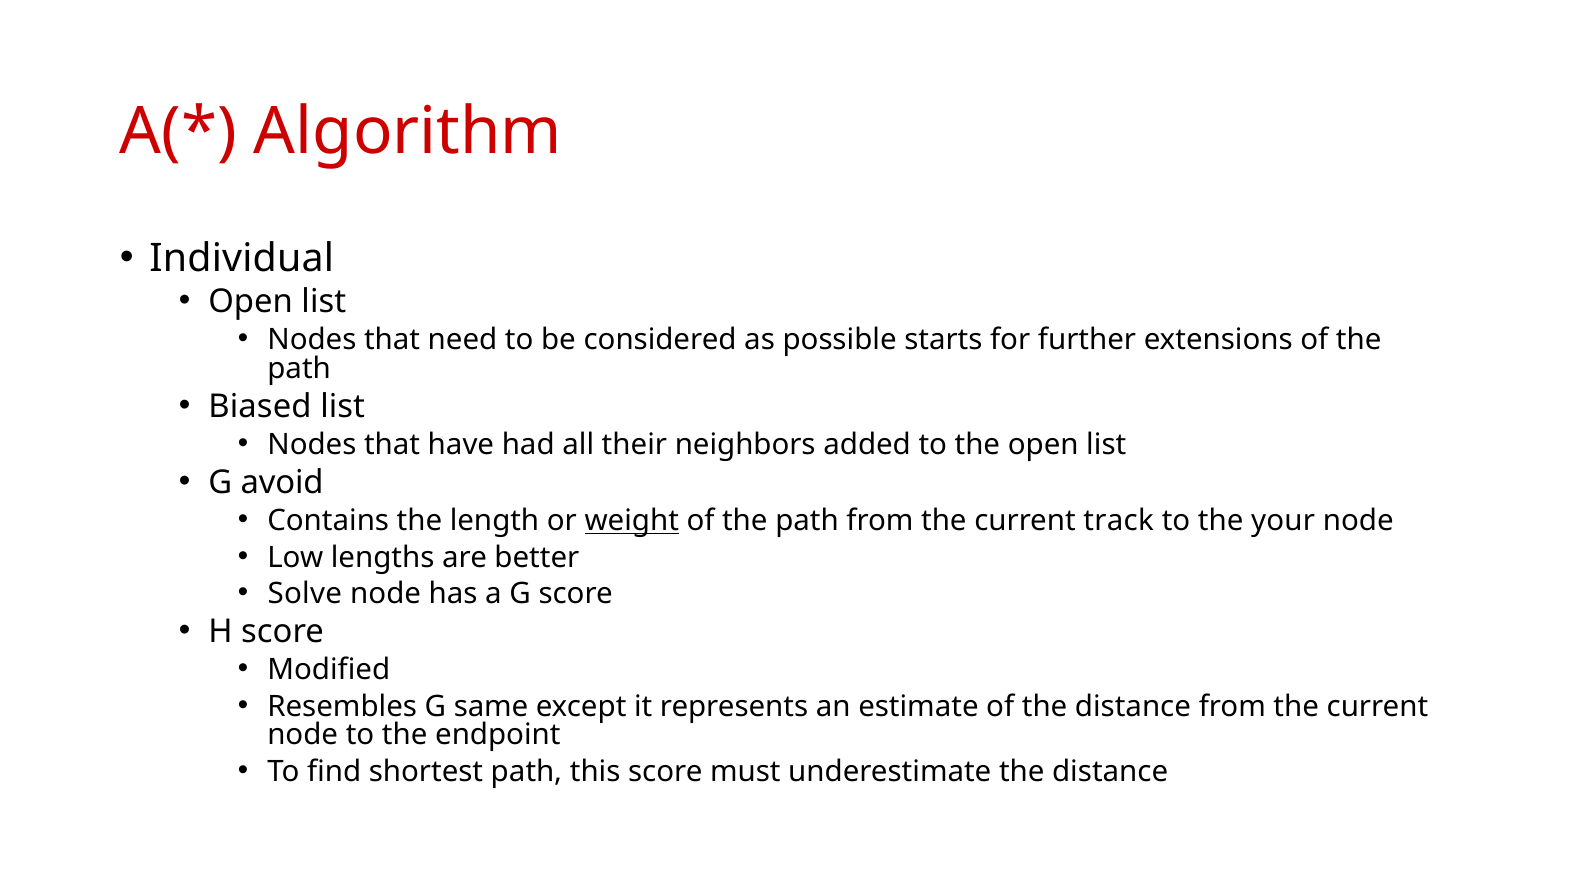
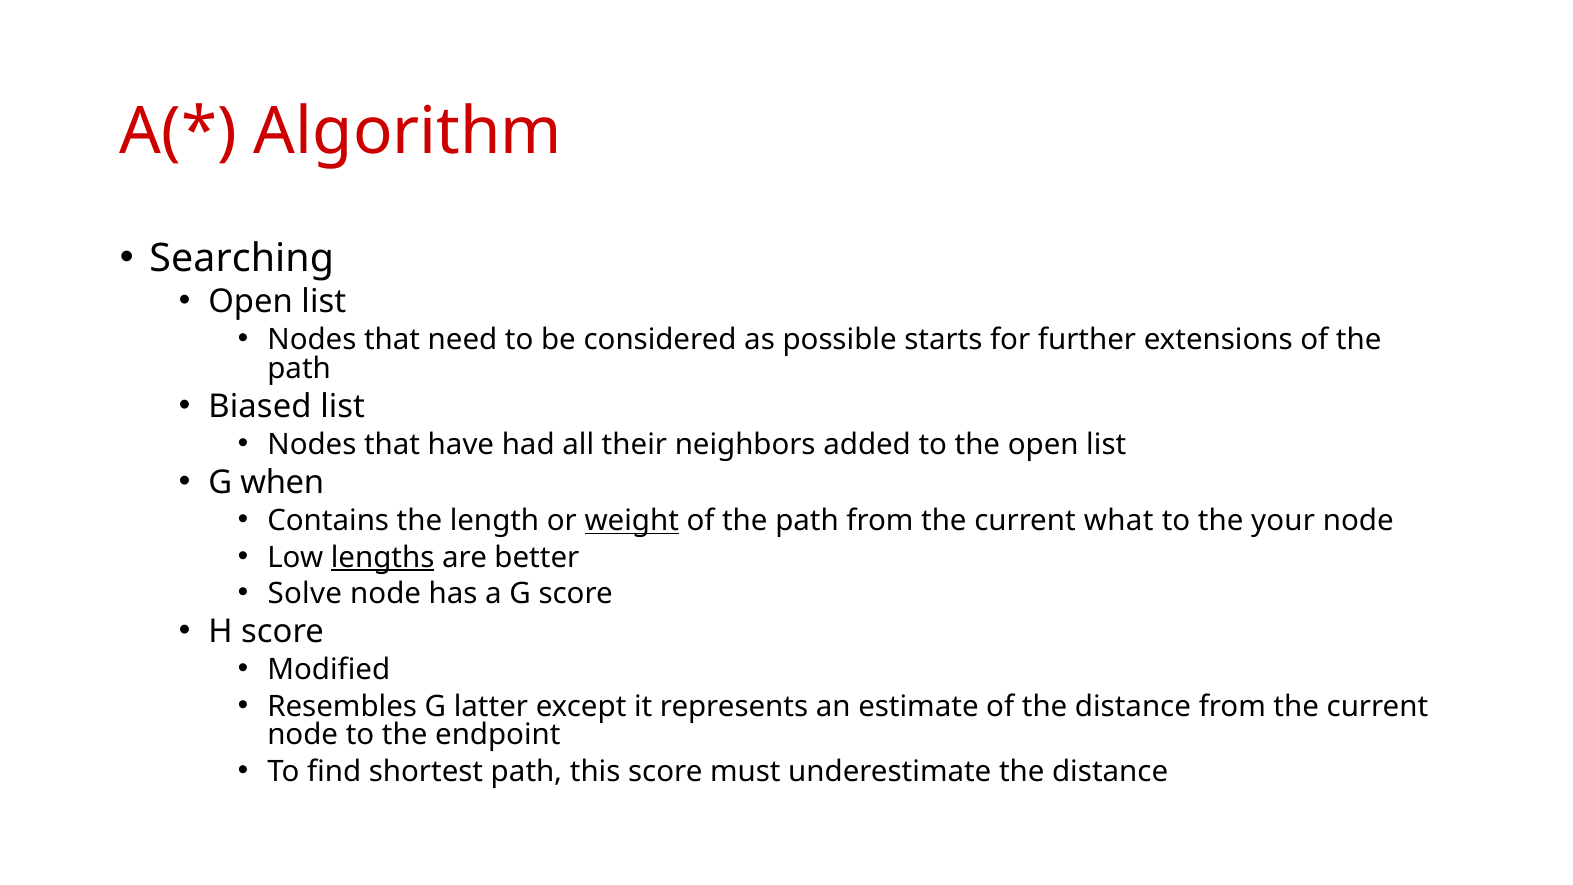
Individual: Individual -> Searching
avoid: avoid -> when
track: track -> what
lengths underline: none -> present
same: same -> latter
